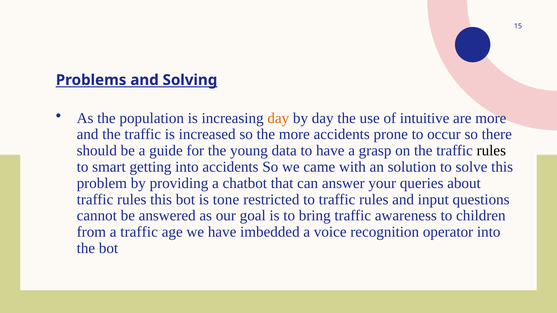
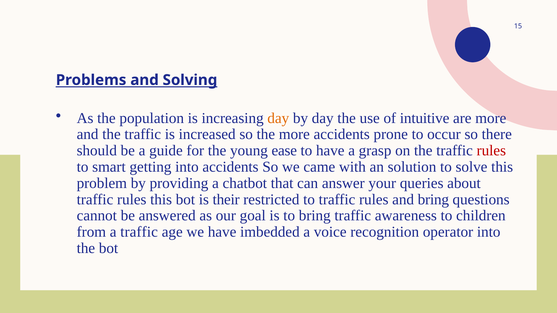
data: data -> ease
rules at (491, 151) colour: black -> red
tone: tone -> their
and input: input -> bring
